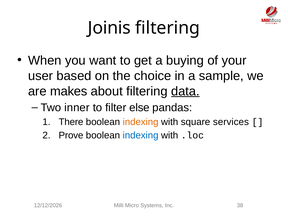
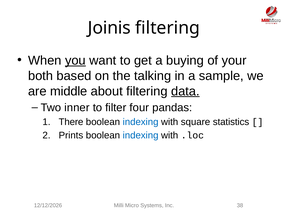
you underline: none -> present
user: user -> both
choice: choice -> talking
makes: makes -> middle
else: else -> four
indexing at (141, 122) colour: orange -> blue
services: services -> statistics
Prove: Prove -> Prints
